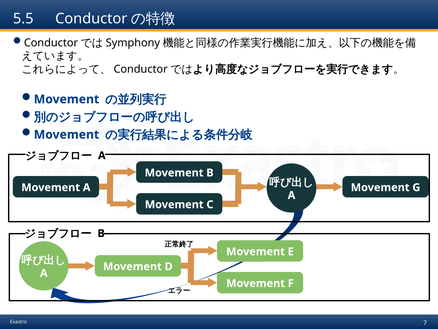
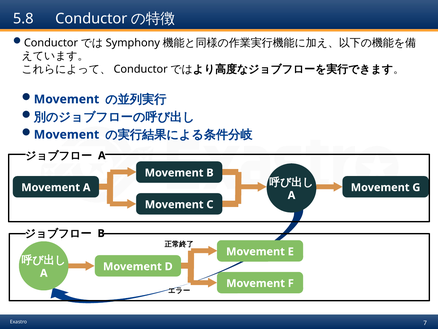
5.5: 5.5 -> 5.8
